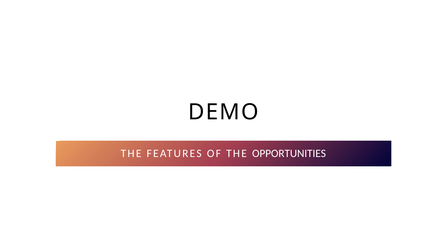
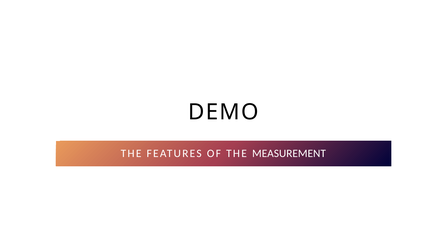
OPPORTUNITIES: OPPORTUNITIES -> MEASUREMENT
